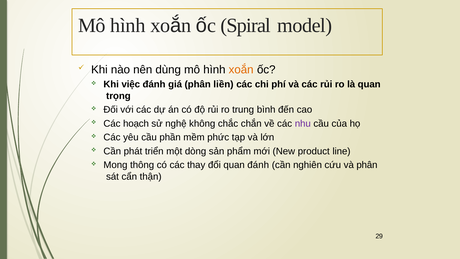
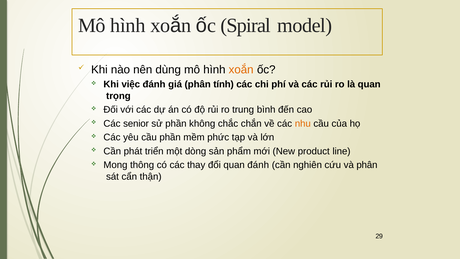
liền: liền -> tính
hoạch: hoạch -> senior
sử nghệ: nghệ -> phần
nhu colour: purple -> orange
